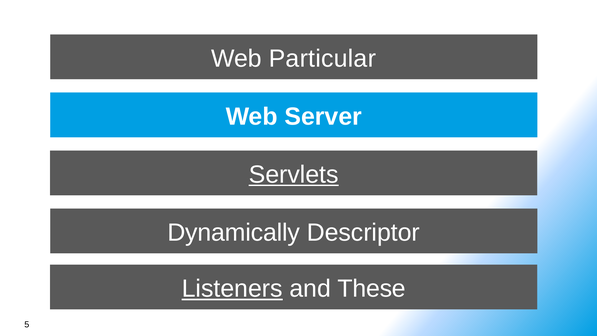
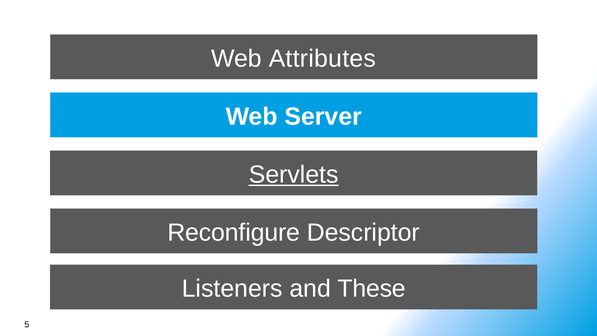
Particular: Particular -> Attributes
Dynamically: Dynamically -> Reconfigure
Listeners underline: present -> none
